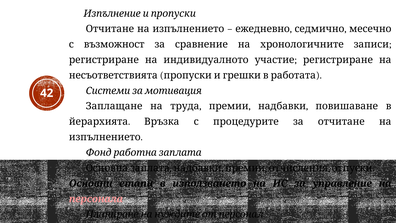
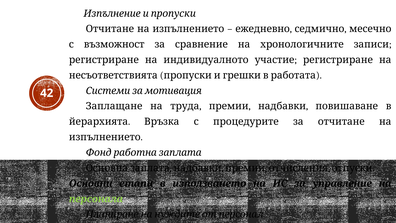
персонала colour: pink -> light green
